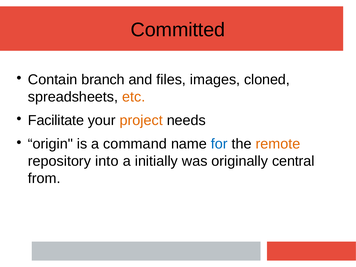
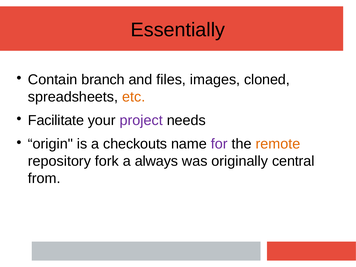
Committed: Committed -> Essentially
project colour: orange -> purple
command: command -> checkouts
for colour: blue -> purple
into: into -> fork
initially: initially -> always
